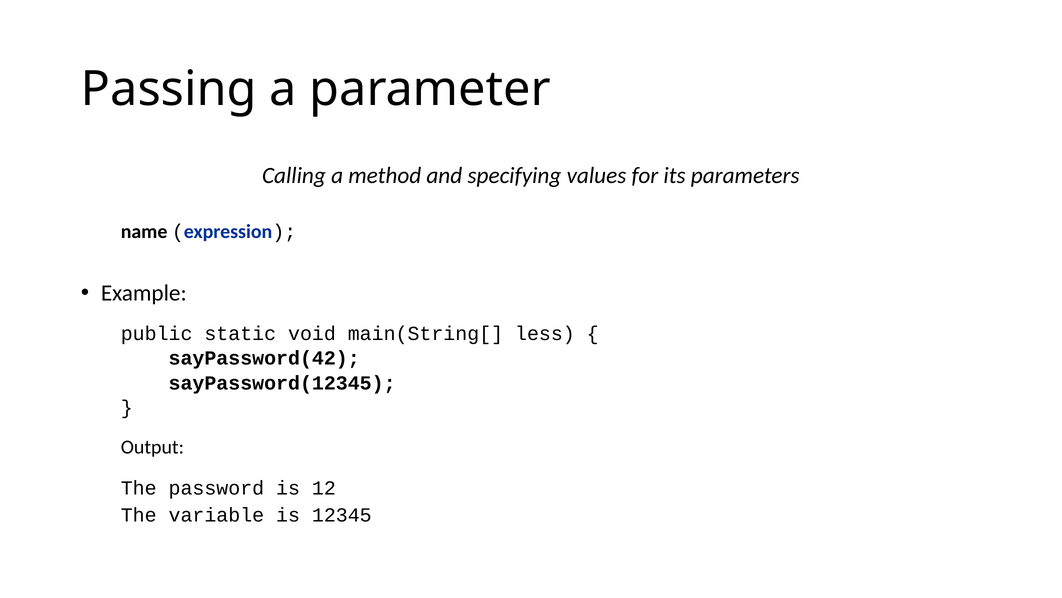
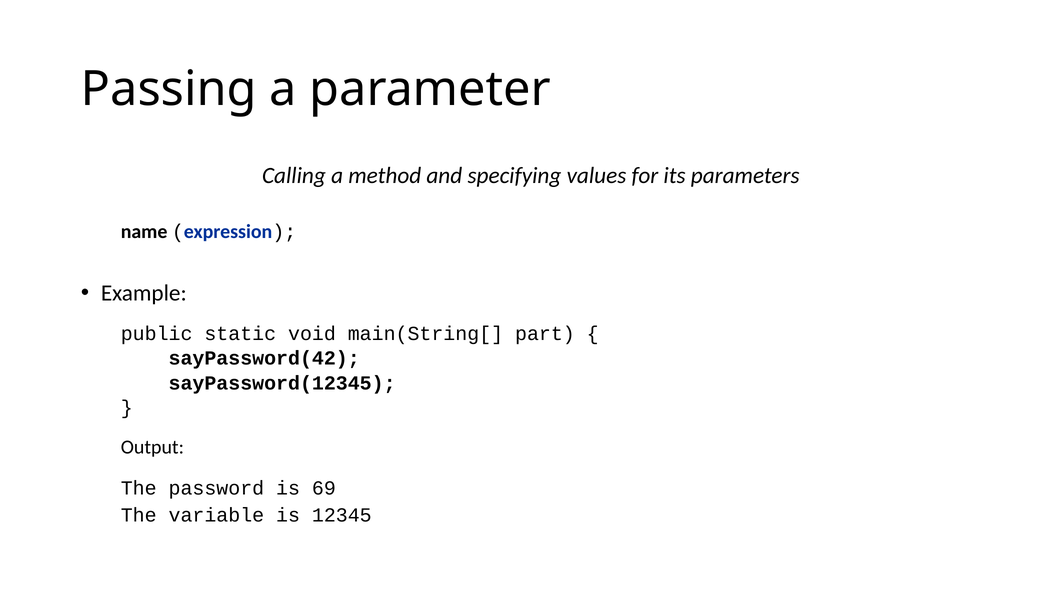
less: less -> part
12: 12 -> 69
